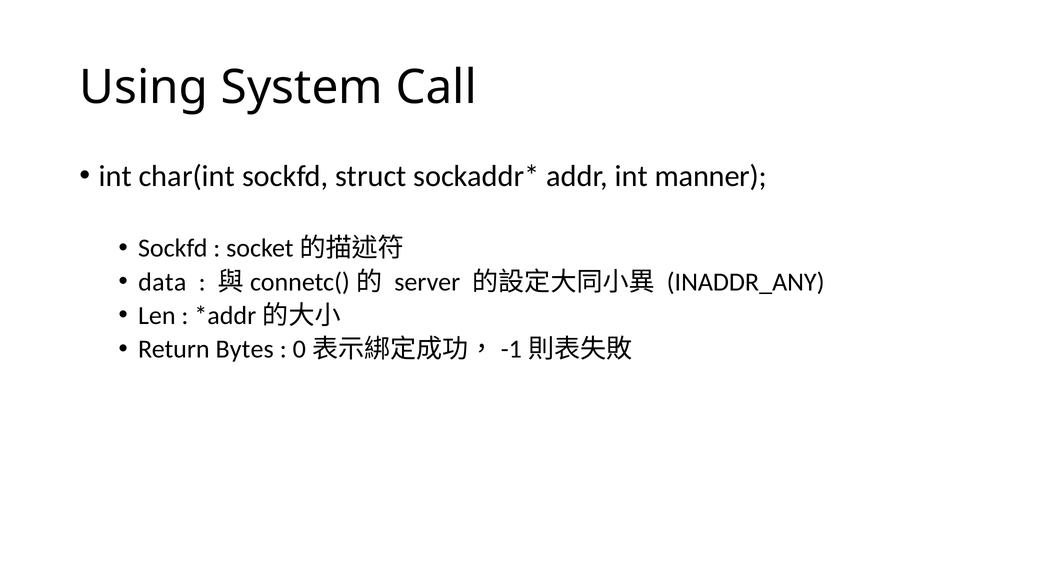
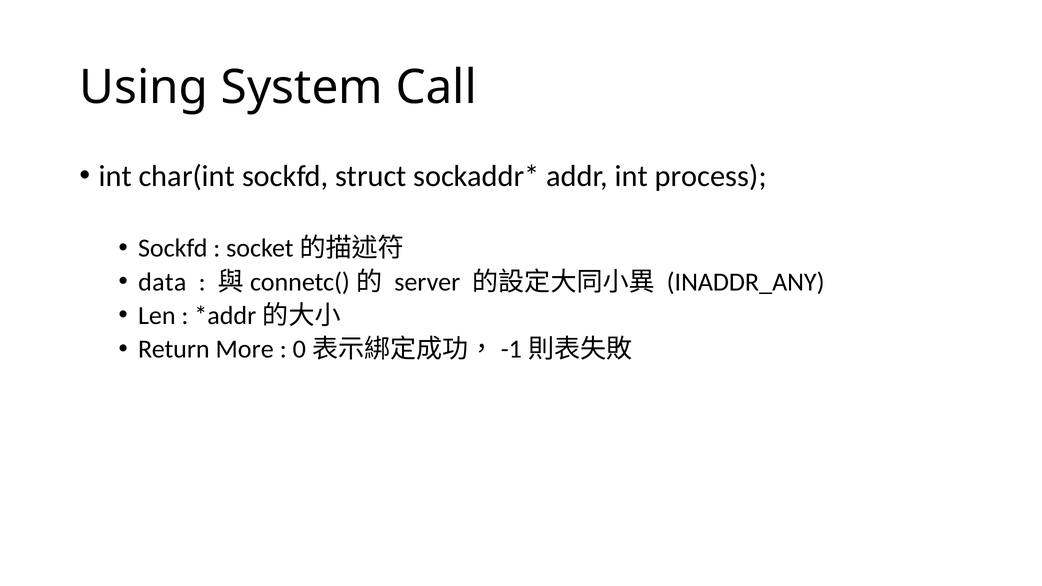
manner: manner -> process
Bytes: Bytes -> More
